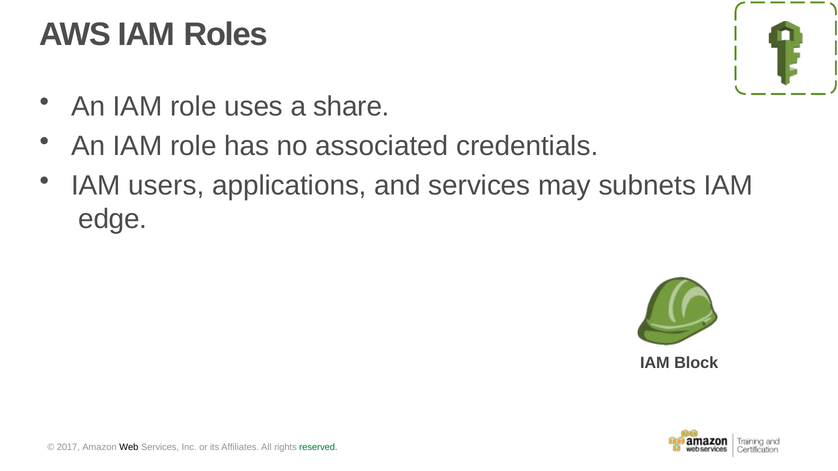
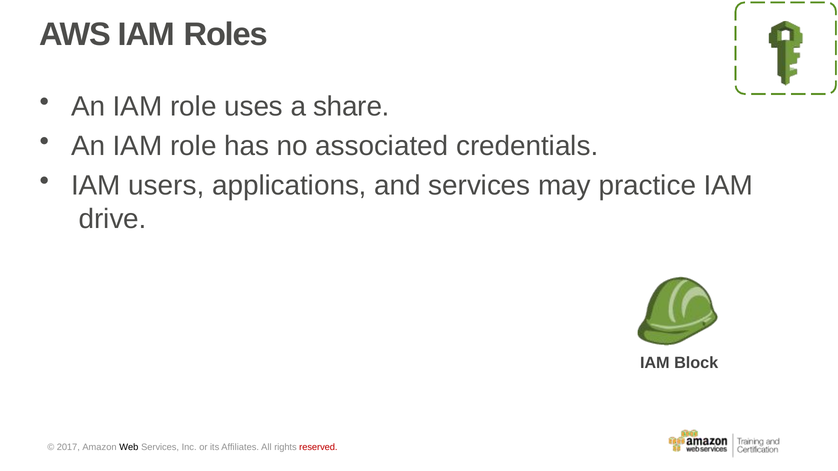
subnets: subnets -> practice
edge: edge -> drive
reserved colour: green -> red
